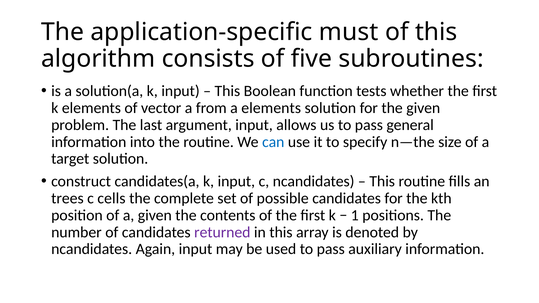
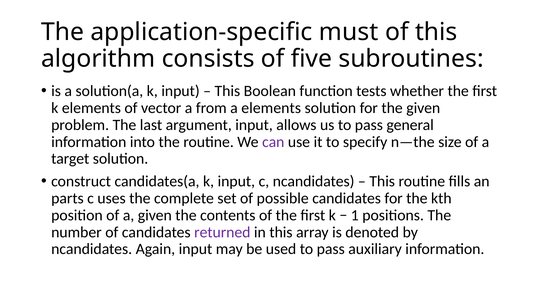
can colour: blue -> purple
trees: trees -> parts
cells: cells -> uses
